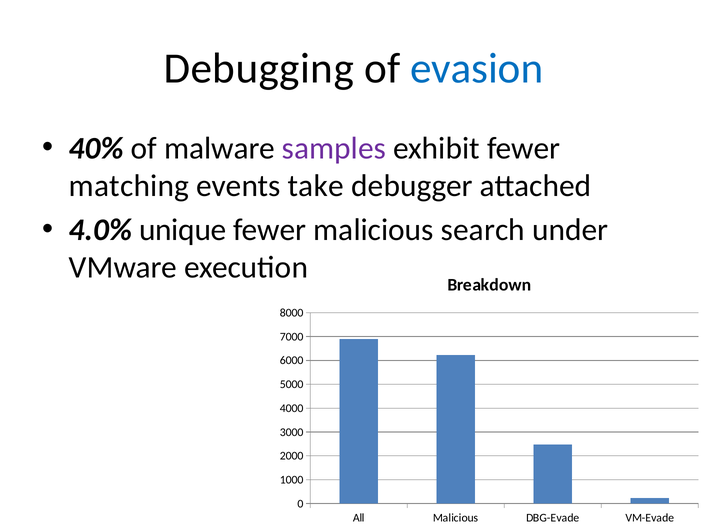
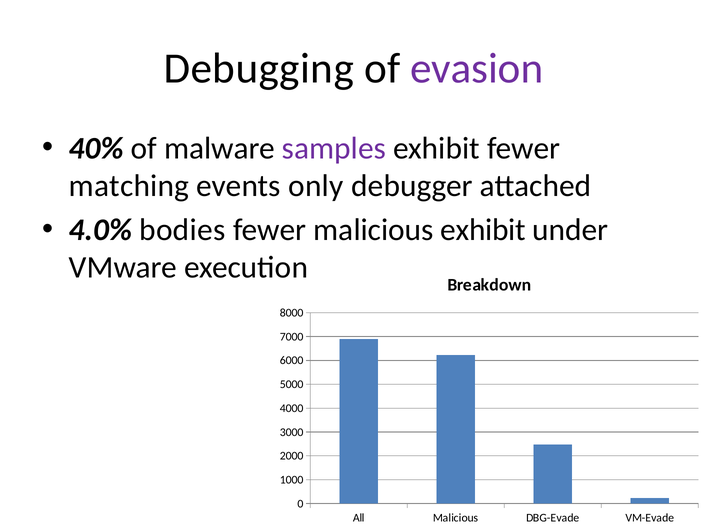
evasion colour: blue -> purple
take: take -> only
unique: unique -> bodies
malicious search: search -> exhibit
